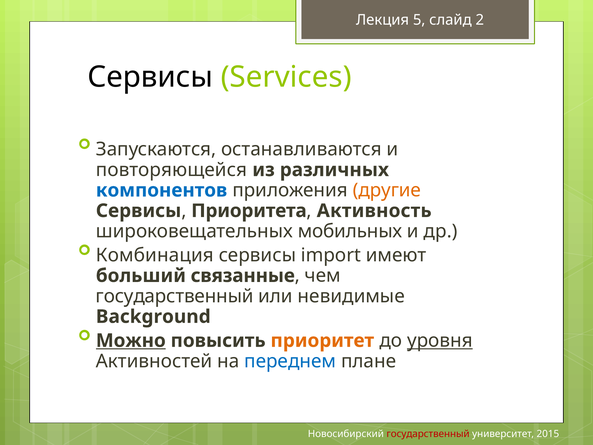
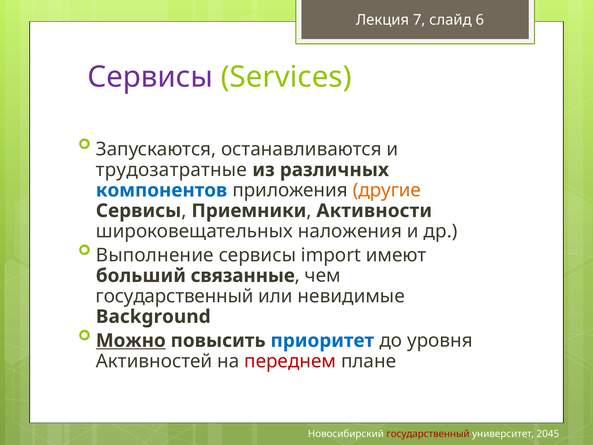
5: 5 -> 7
2: 2 -> 6
Сервисы at (150, 77) colour: black -> purple
повторяющейся: повторяющейся -> трудозатратные
Приоритета: Приоритета -> Приемники
Активность: Активность -> Активности
мобильных: мобильных -> наложения
Комбинация: Комбинация -> Выполнение
приоритет colour: orange -> blue
уровня underline: present -> none
переднем colour: blue -> red
2015: 2015 -> 2045
